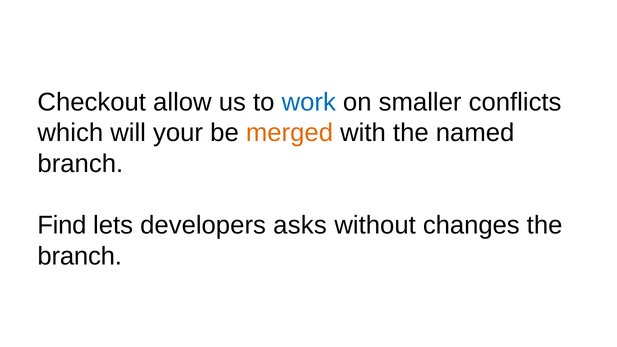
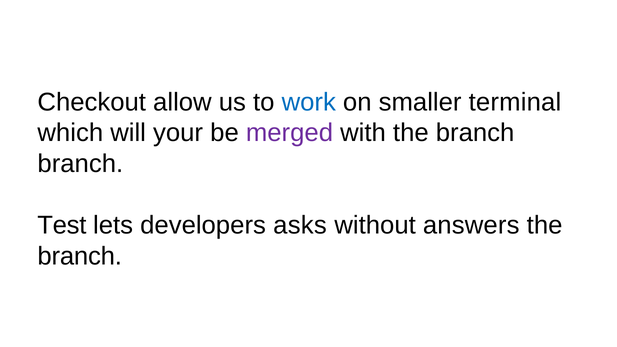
conflicts: conflicts -> terminal
merged colour: orange -> purple
with the named: named -> branch
Find: Find -> Test
changes: changes -> answers
